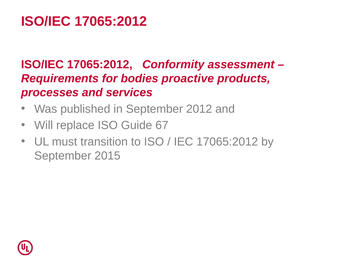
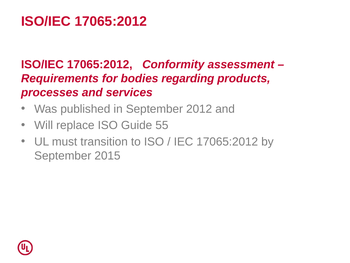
proactive: proactive -> regarding
67: 67 -> 55
